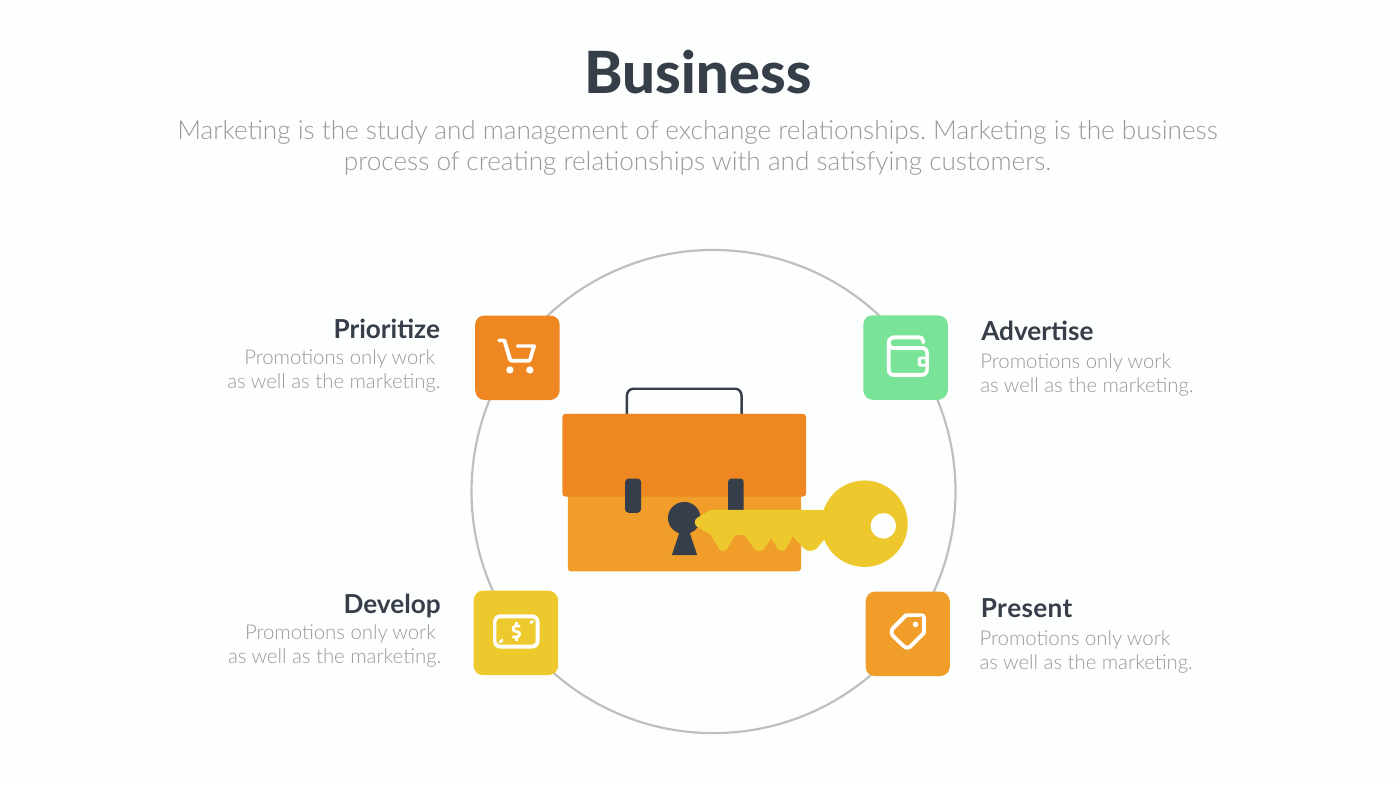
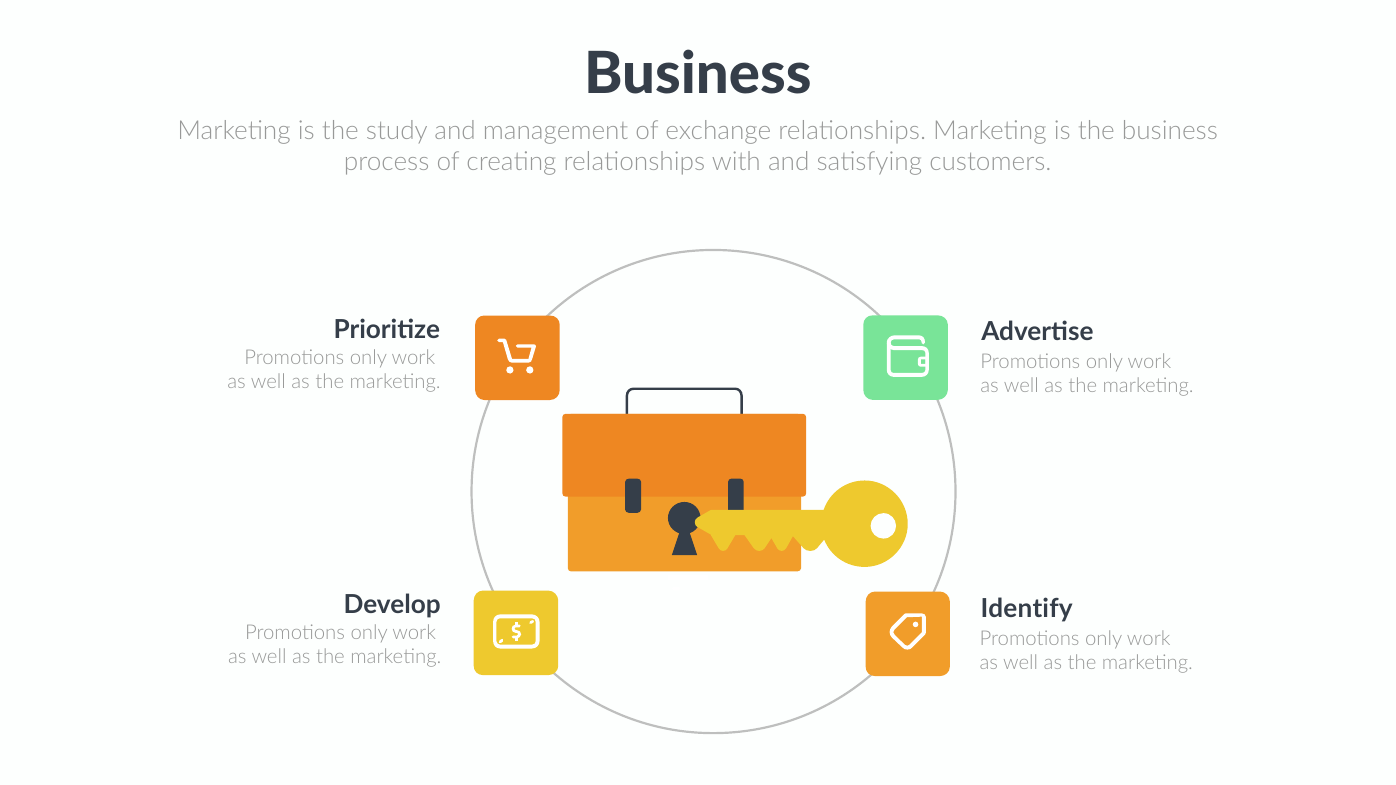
Present: Present -> Identify
